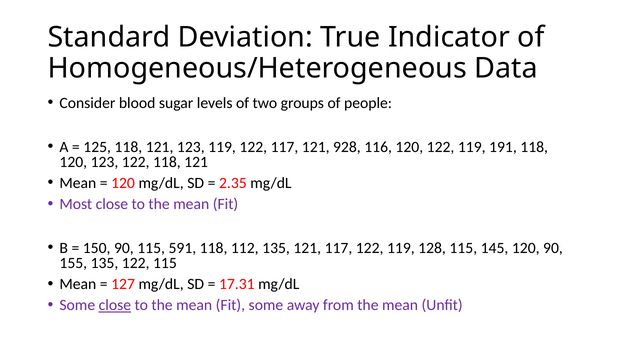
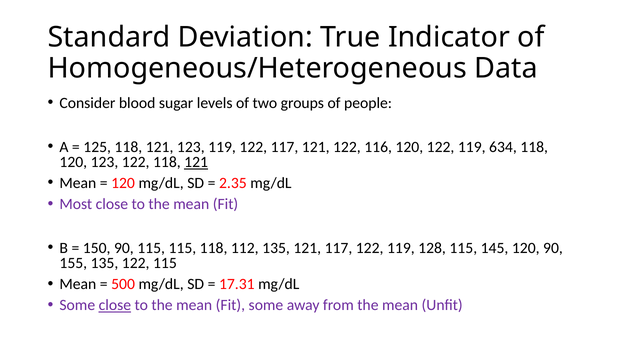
121 928: 928 -> 122
191: 191 -> 634
121 at (196, 162) underline: none -> present
115 591: 591 -> 115
127: 127 -> 500
